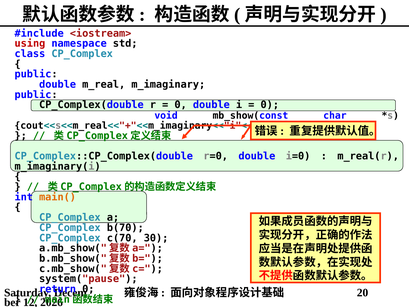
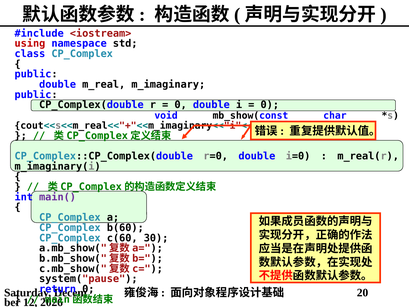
main( colour: orange -> purple
b(70: b(70 -> b(60
c(70: c(70 -> c(60
